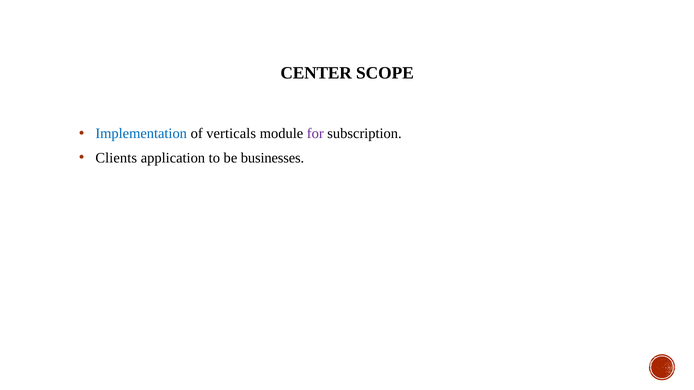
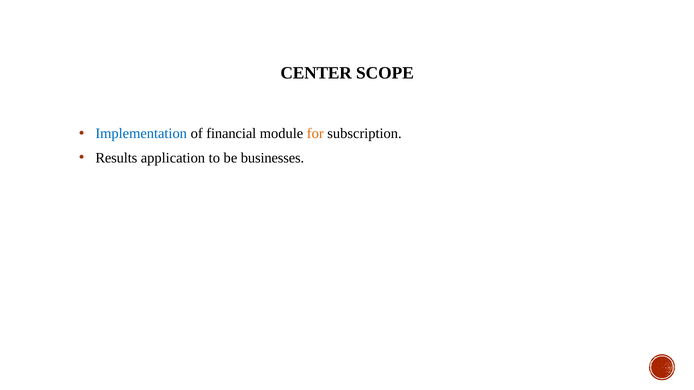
verticals: verticals -> financial
for colour: purple -> orange
Clients: Clients -> Results
